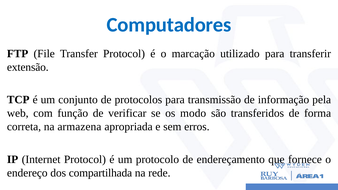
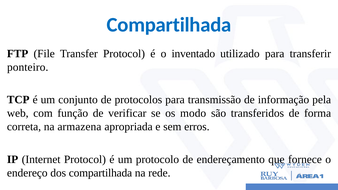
Computadores at (169, 25): Computadores -> Compartilhada
marcação: marcação -> inventado
extensão: extensão -> ponteiro
